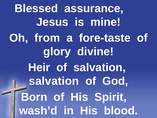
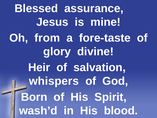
salvation at (54, 81): salvation -> whispers
